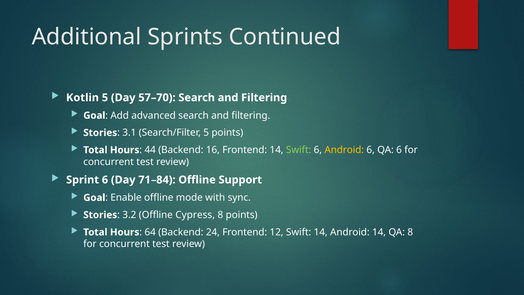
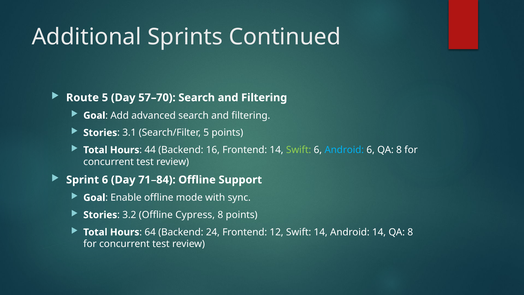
Kotlin: Kotlin -> Route
Android at (344, 150) colour: yellow -> light blue
6 QA 6: 6 -> 8
